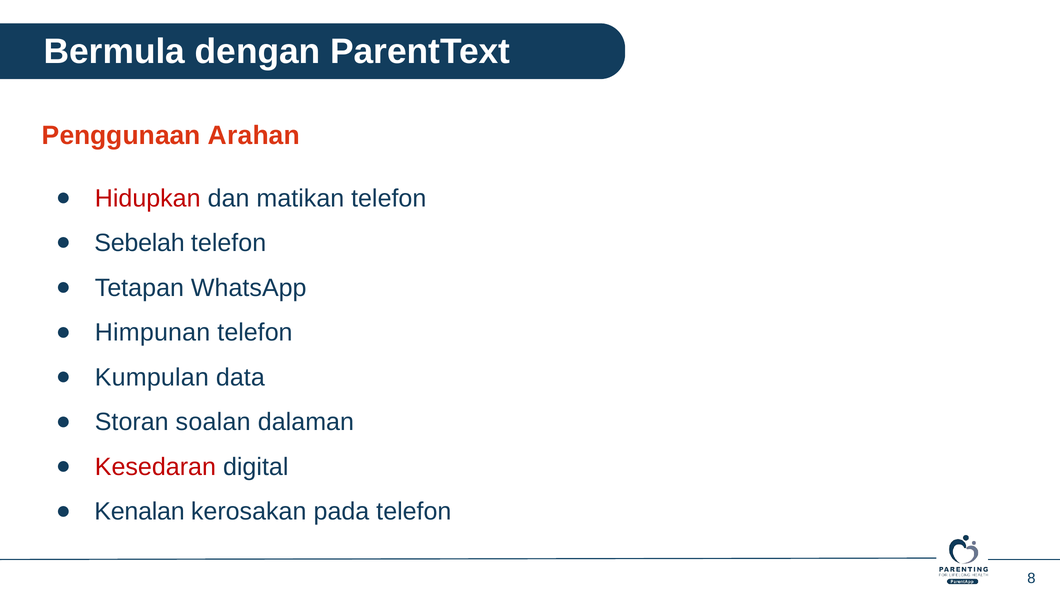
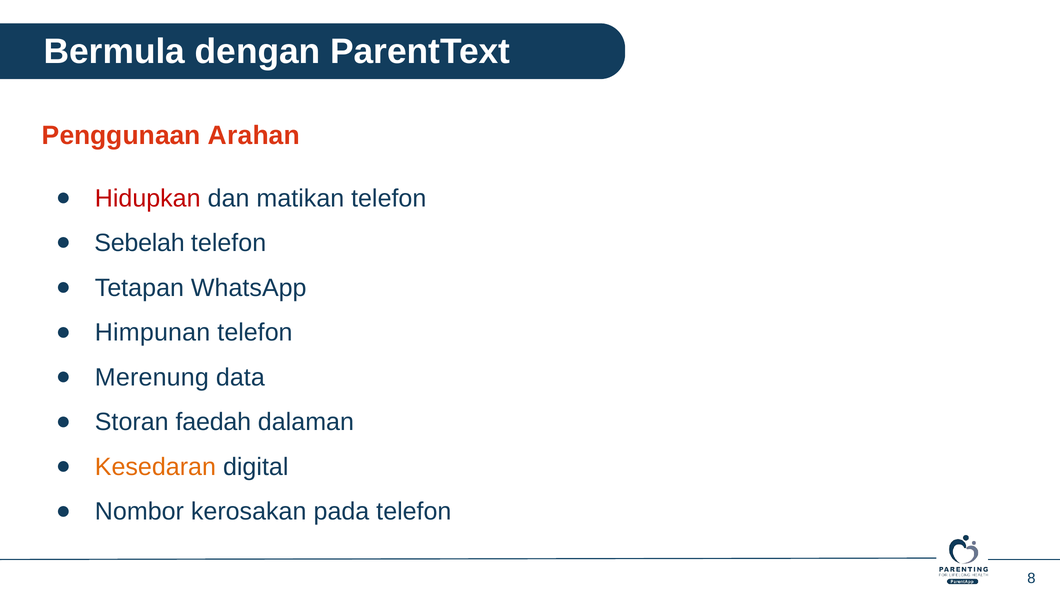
Kumpulan: Kumpulan -> Merenung
soalan: soalan -> faedah
Kesedaran colour: red -> orange
Kenalan: Kenalan -> Nombor
